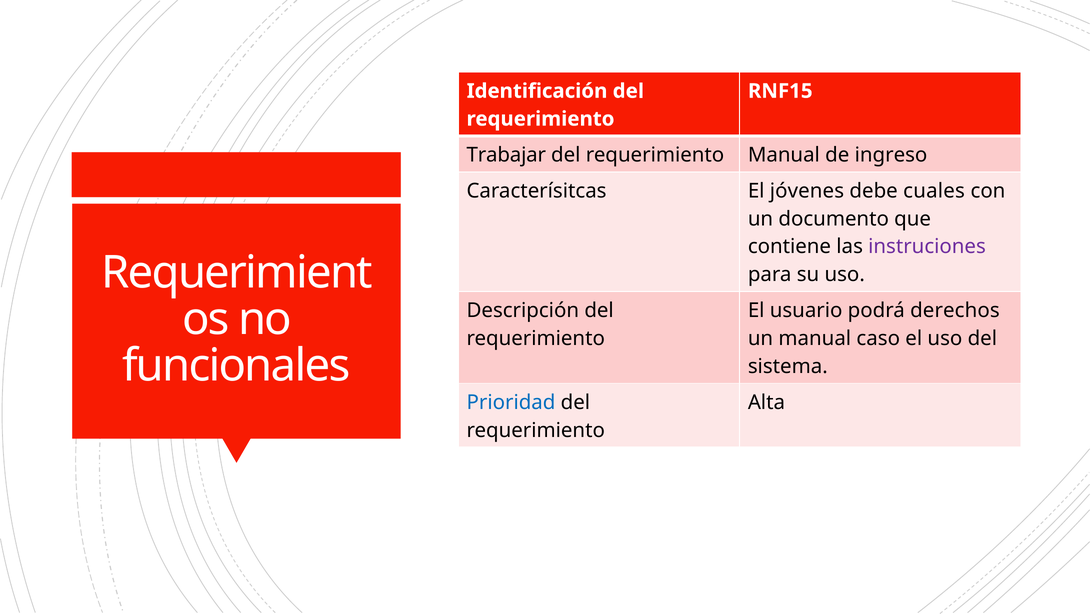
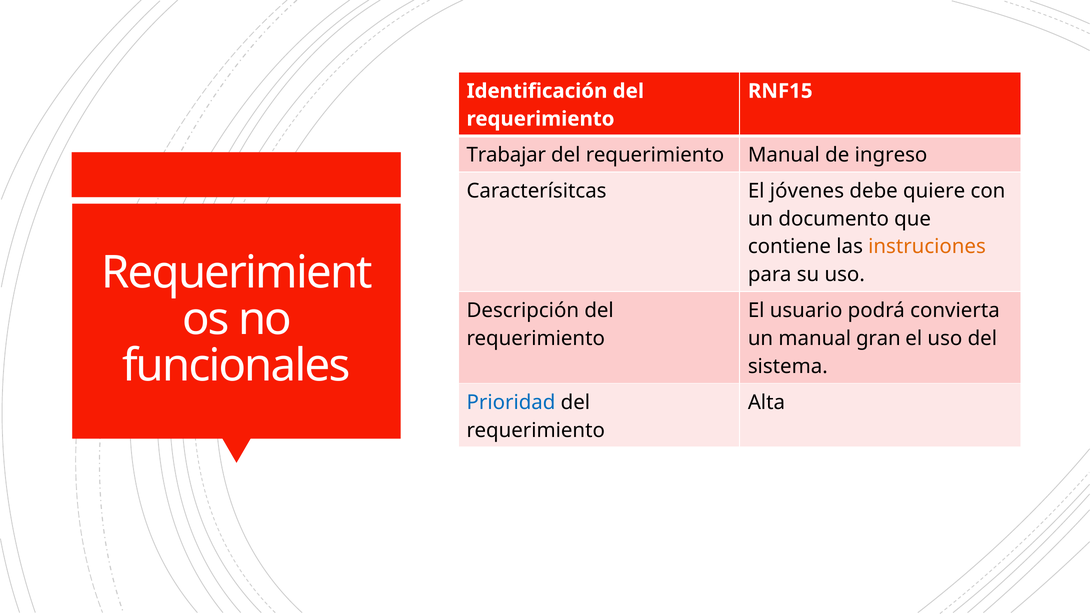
cuales: cuales -> quiere
instruciones colour: purple -> orange
derechos: derechos -> convierta
caso: caso -> gran
